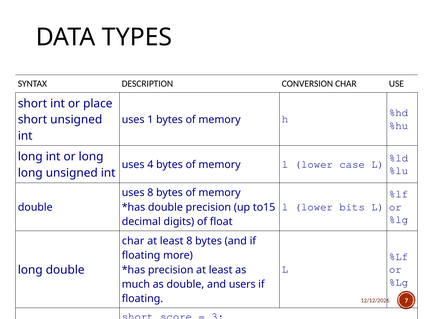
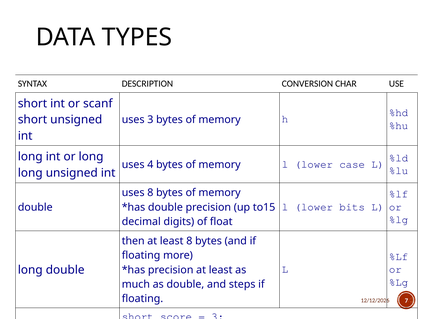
place: place -> scanf
uses 1: 1 -> 3
char at (133, 241): char -> then
users: users -> steps
